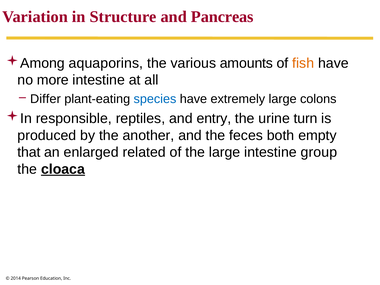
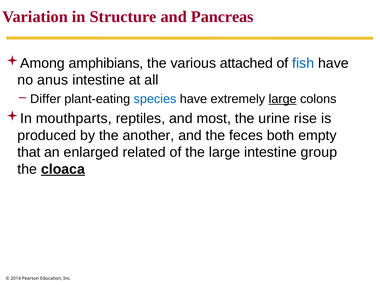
aquaporins: aquaporins -> amphibians
amounts: amounts -> attached
fish colour: orange -> blue
more: more -> anus
large at (283, 99) underline: none -> present
responsible: responsible -> mouthparts
entry: entry -> most
turn: turn -> rise
